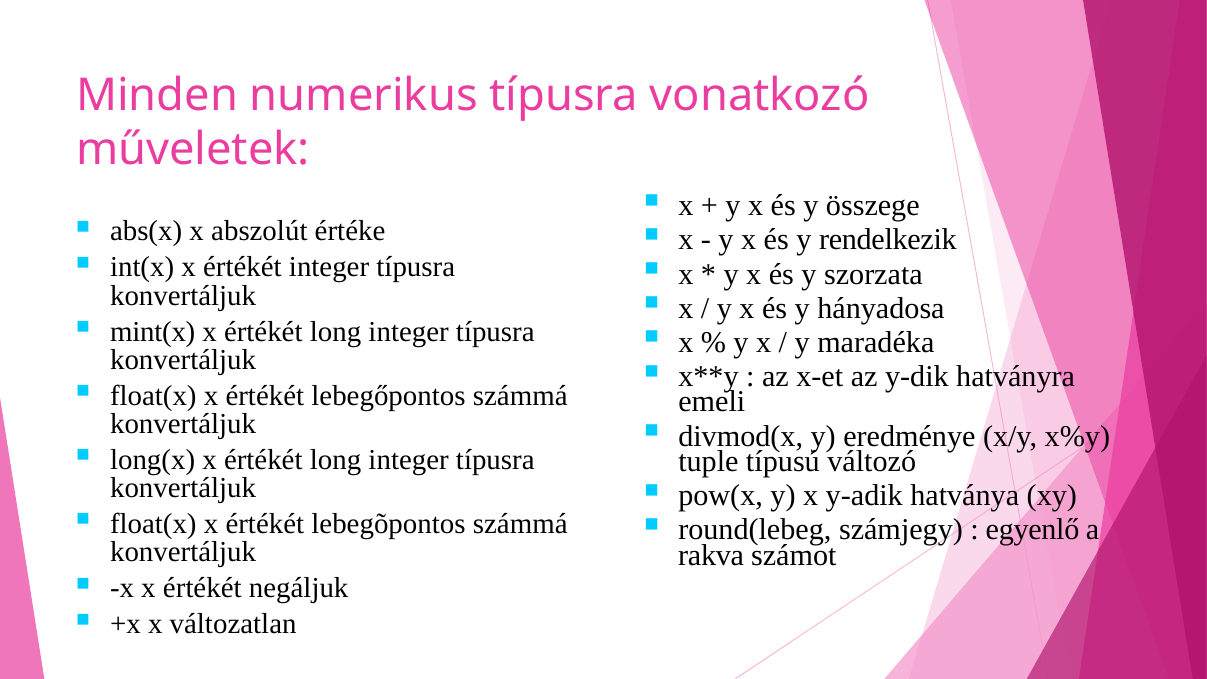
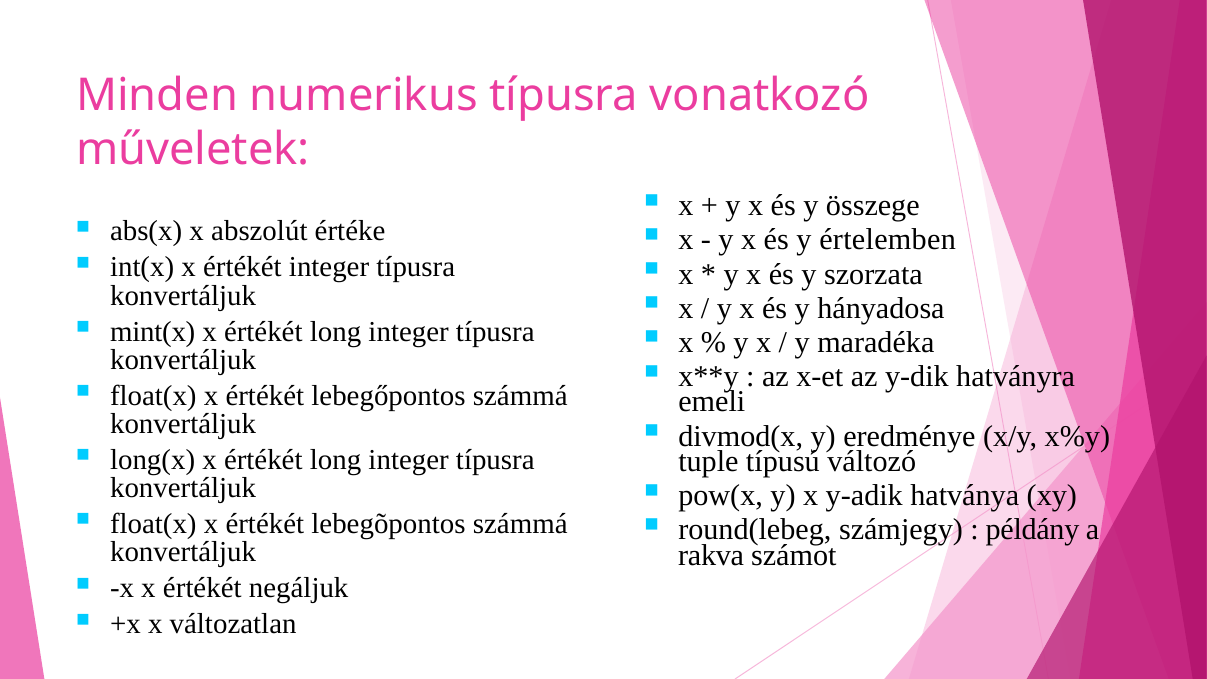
rendelkezik: rendelkezik -> értelemben
egyenlő: egyenlő -> példány
